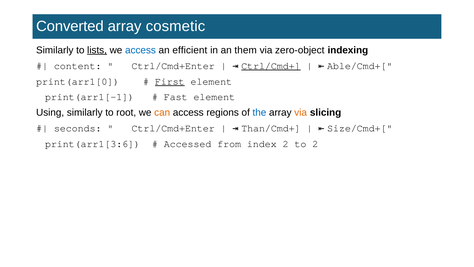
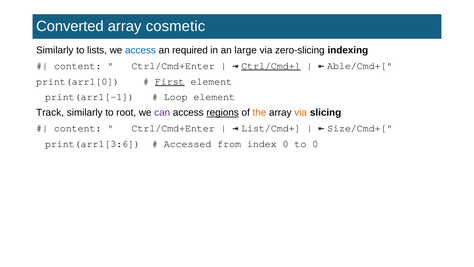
lists underline: present -> none
efficient: efficient -> required
them: them -> large
zero-object: zero-object -> zero-slicing
Fast: Fast -> Loop
Using: Using -> Track
can colour: orange -> purple
regions underline: none -> present
the colour: blue -> orange
seconds at (78, 128): seconds -> content
Than/Cmd+: Than/Cmd+ -> List/Cmd+
index 2: 2 -> 0
to 2: 2 -> 0
